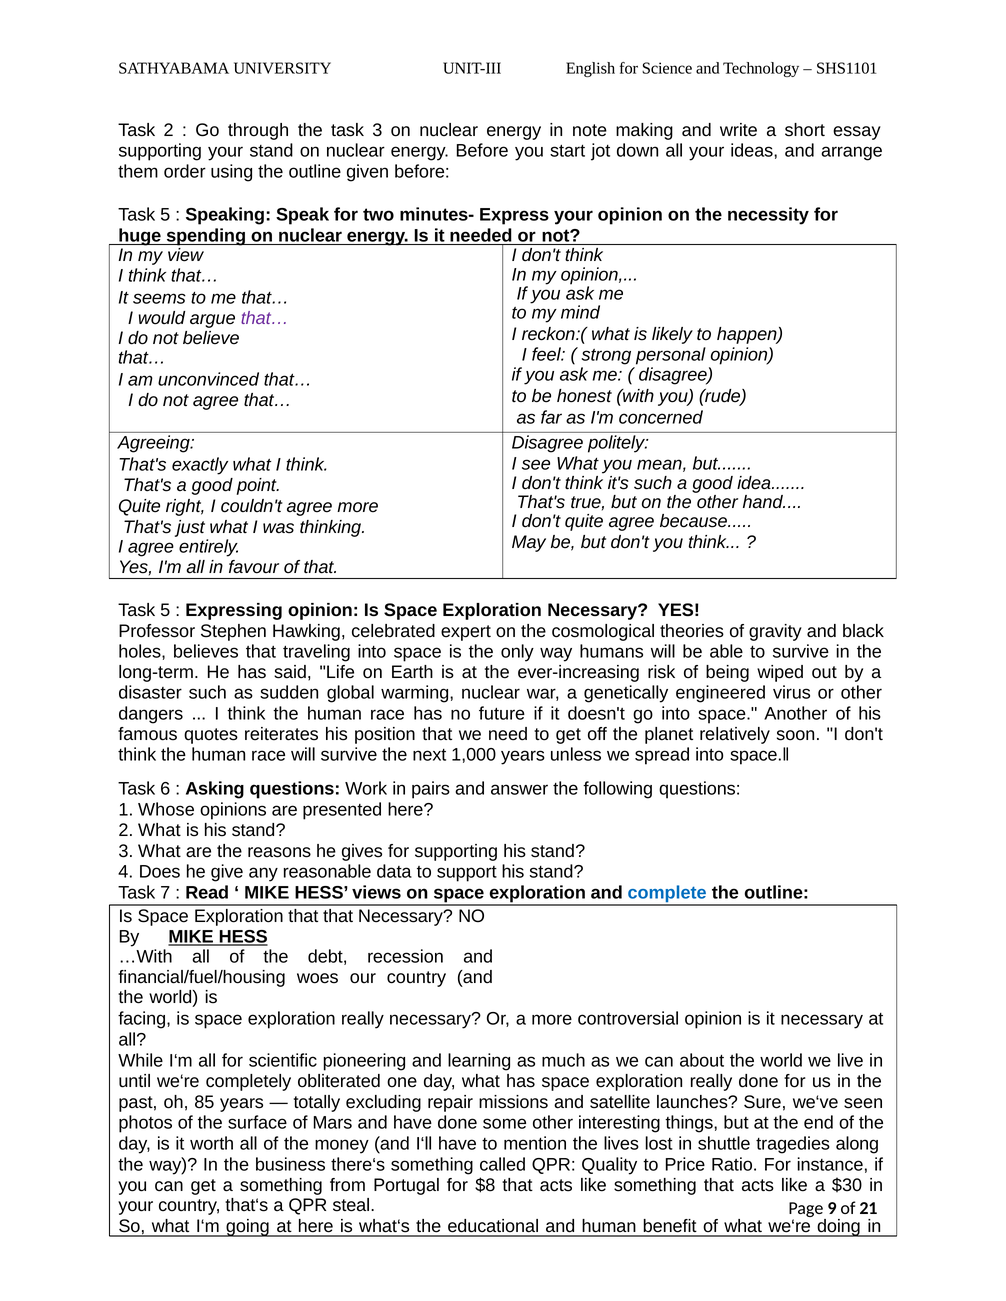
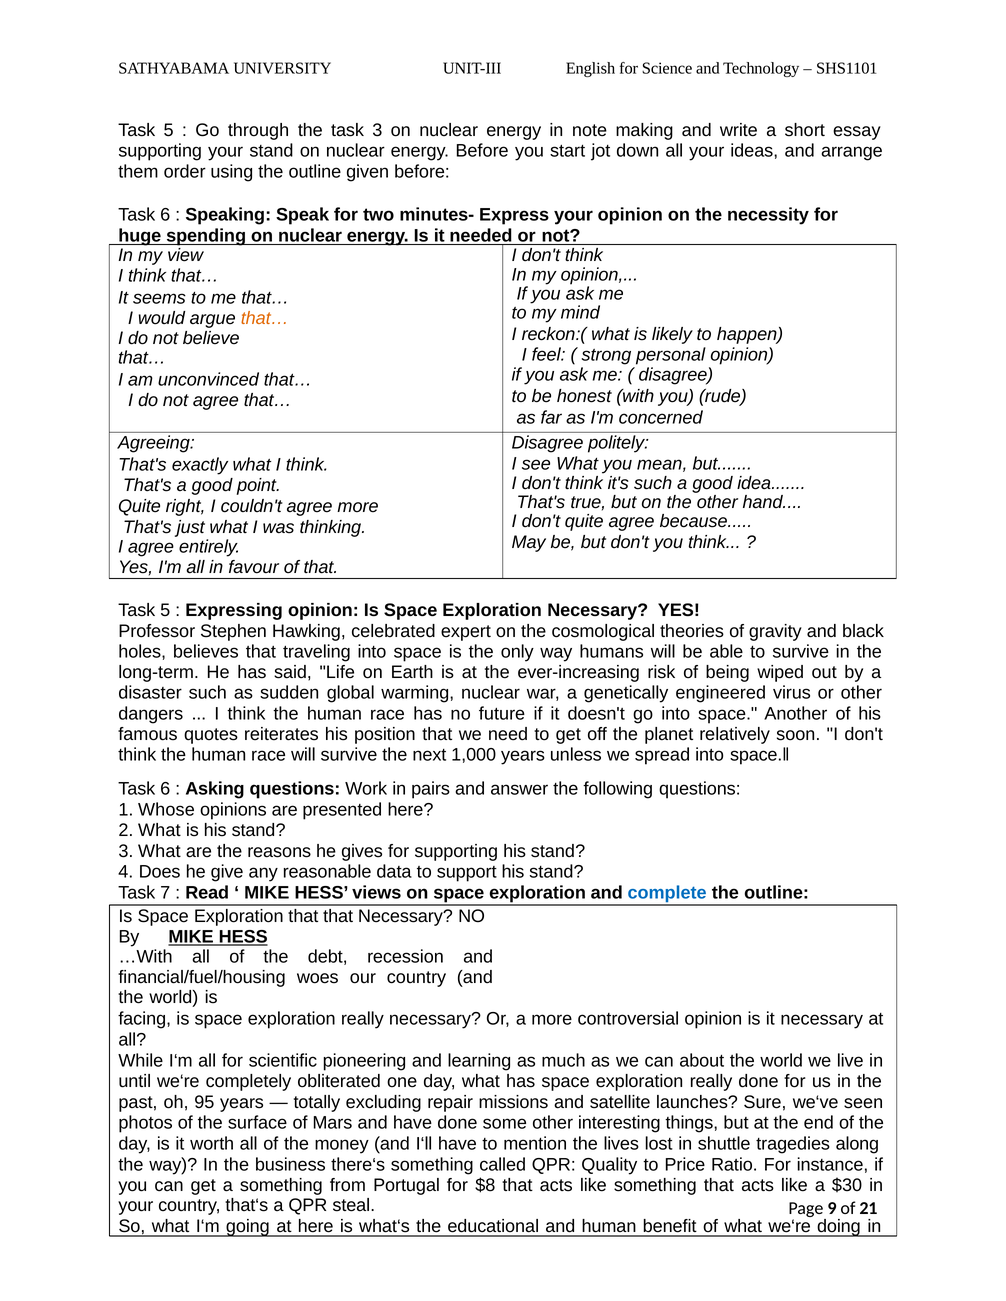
2 at (169, 130): 2 -> 5
5 at (165, 215): 5 -> 6
that… at (265, 319) colour: purple -> orange
85: 85 -> 95
